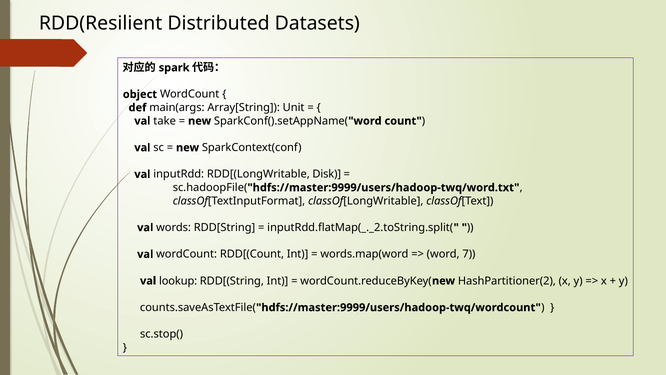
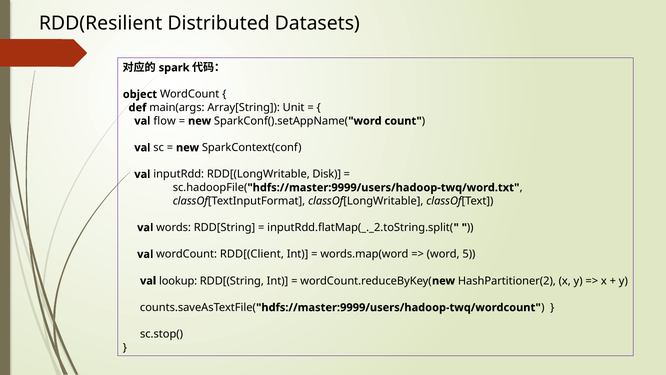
take: take -> flow
RDD[(Count: RDD[(Count -> RDD[(Client
7: 7 -> 5
